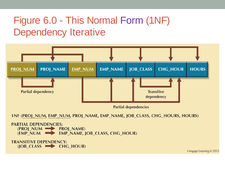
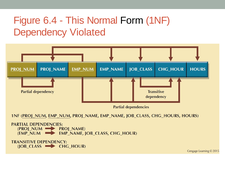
6.0: 6.0 -> 6.4
Form colour: purple -> black
Iterative: Iterative -> Violated
